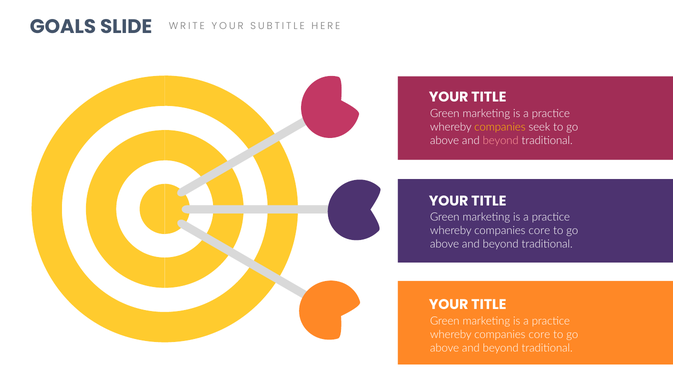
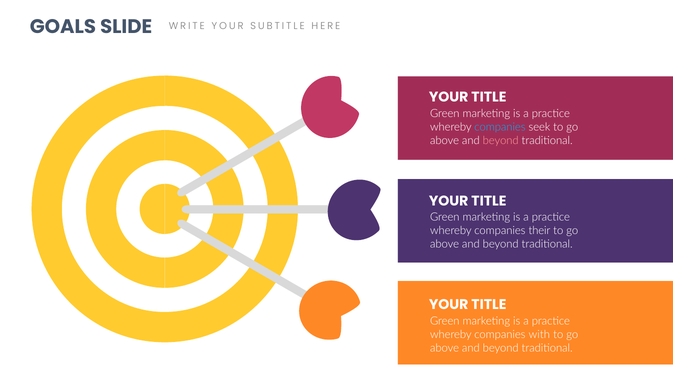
companies at (500, 127) colour: yellow -> light blue
core at (539, 230): core -> their
core at (539, 334): core -> with
